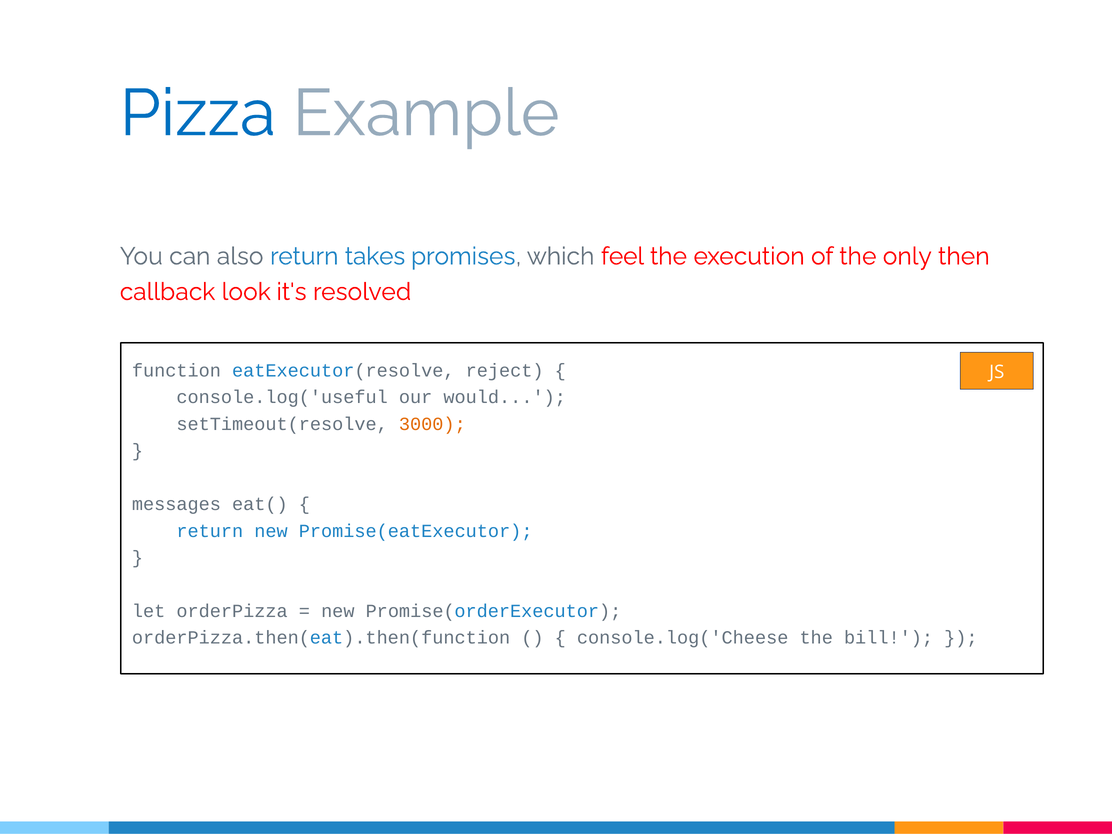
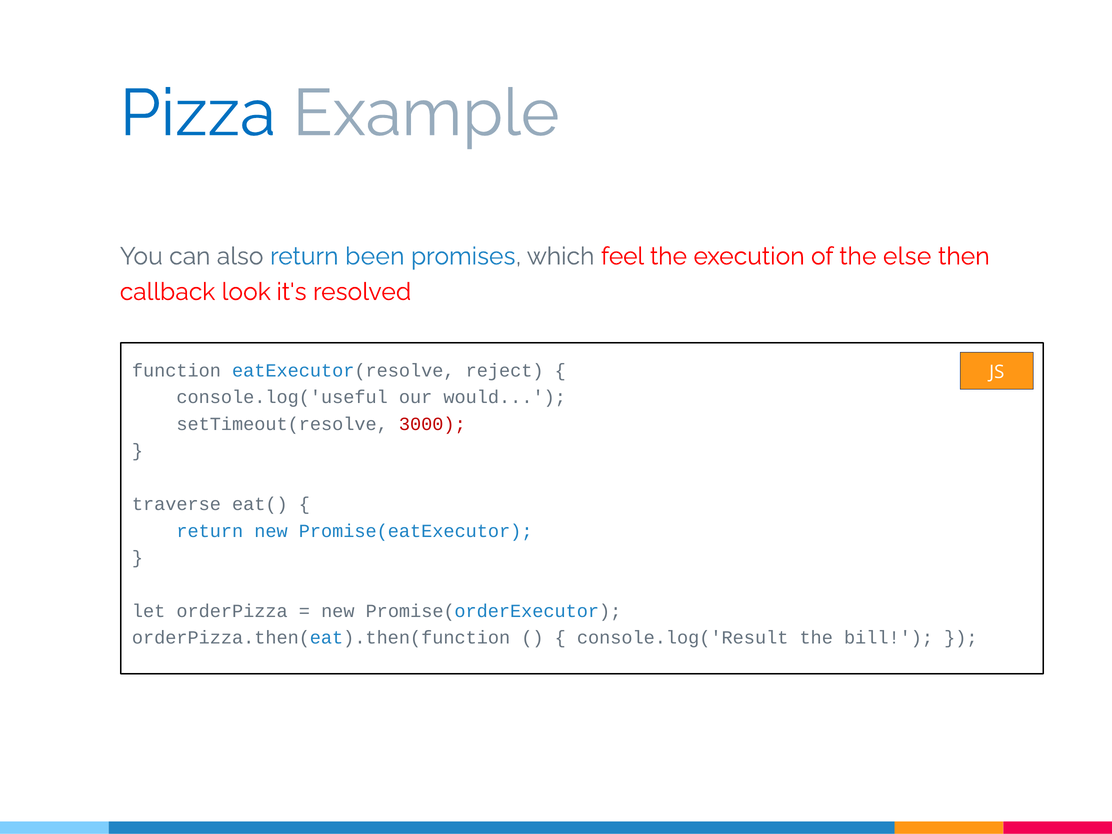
takes: takes -> been
only: only -> else
3000 colour: orange -> red
messages: messages -> traverse
console.log('Cheese: console.log('Cheese -> console.log('Result
